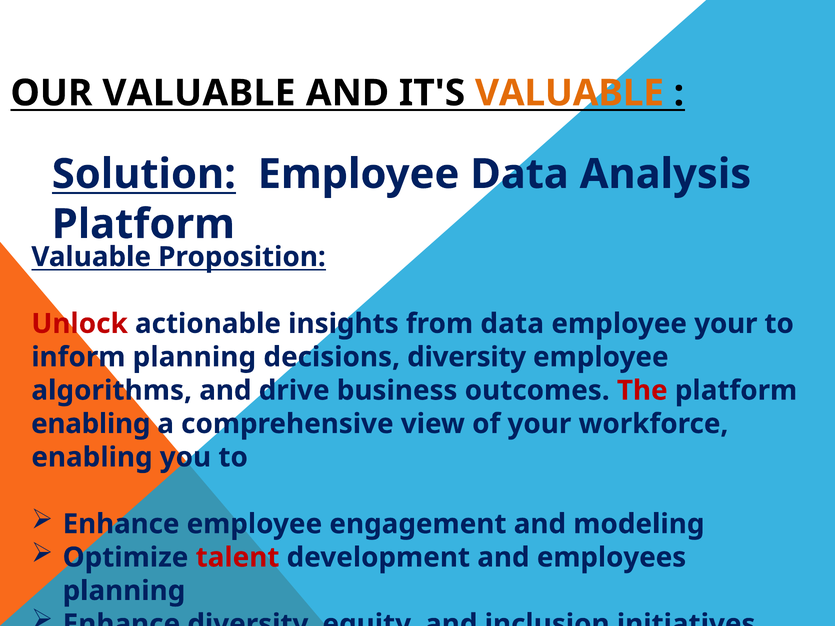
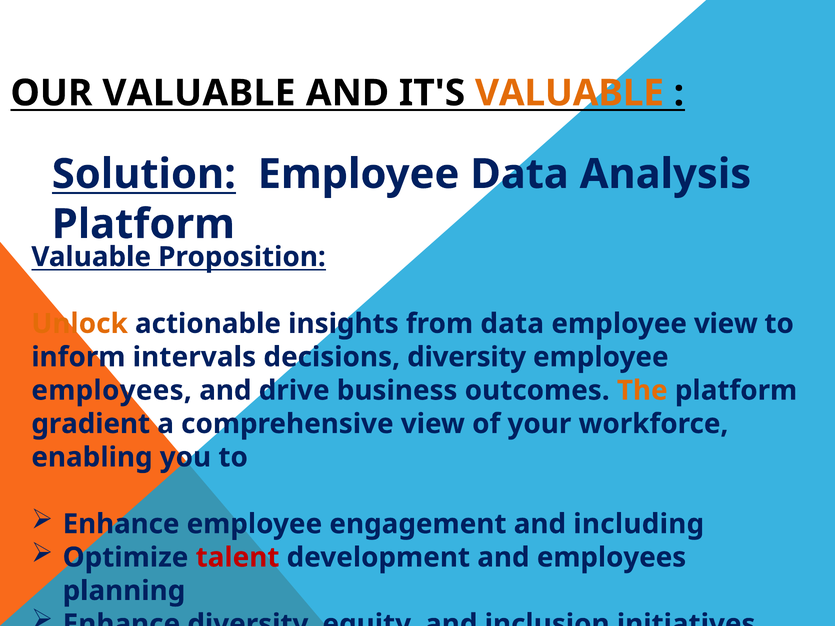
Unlock colour: red -> orange
employee your: your -> view
inform planning: planning -> intervals
algorithms at (112, 391): algorithms -> employees
The colour: red -> orange
enabling at (91, 424): enabling -> gradient
modeling: modeling -> including
